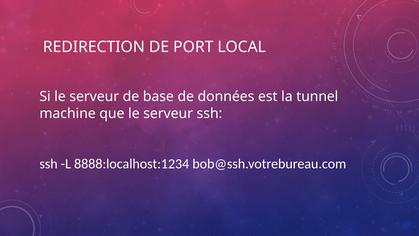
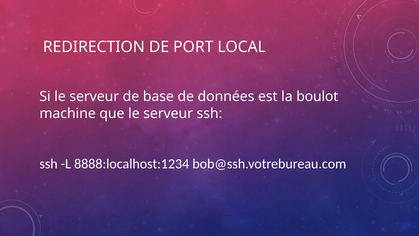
tunnel: tunnel -> boulot
